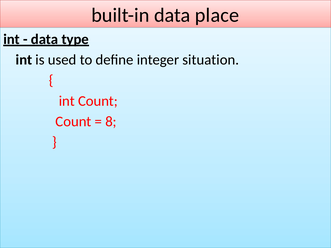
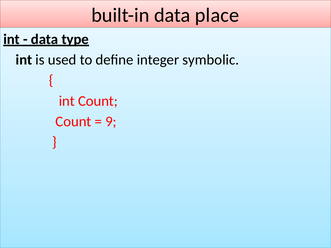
situation: situation -> symbolic
8: 8 -> 9
